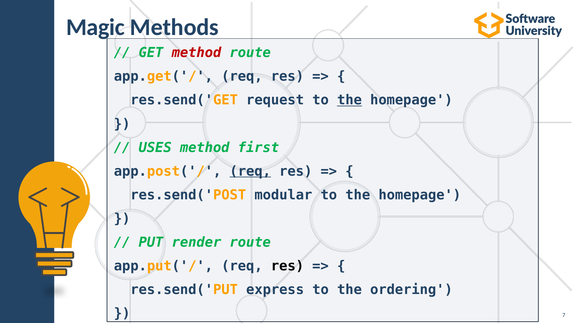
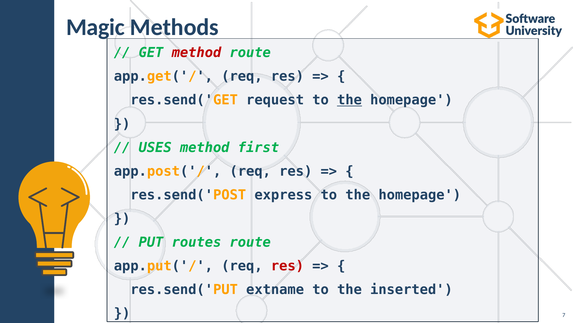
req at (250, 171) underline: present -> none
modular: modular -> express
render: render -> routes
res at (287, 265) colour: black -> red
express: express -> extname
ordering: ordering -> inserted
